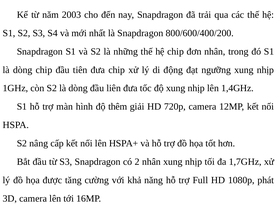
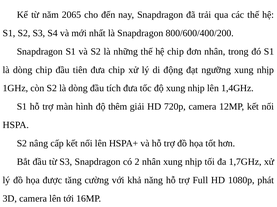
2003: 2003 -> 2065
liên: liên -> tích
